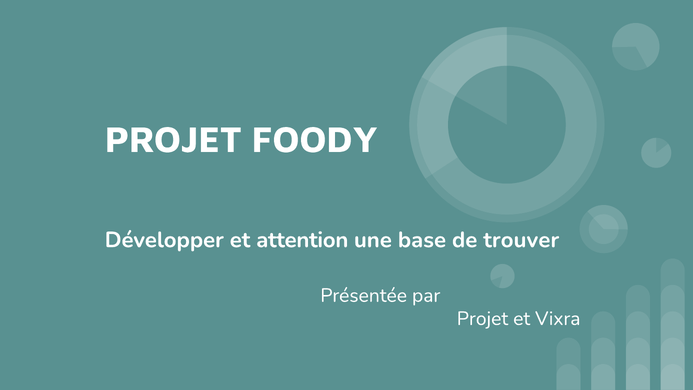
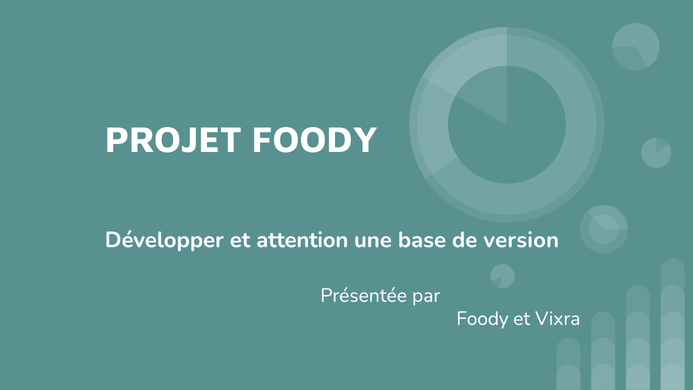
trouver: trouver -> version
Projet at (482, 318): Projet -> Foody
